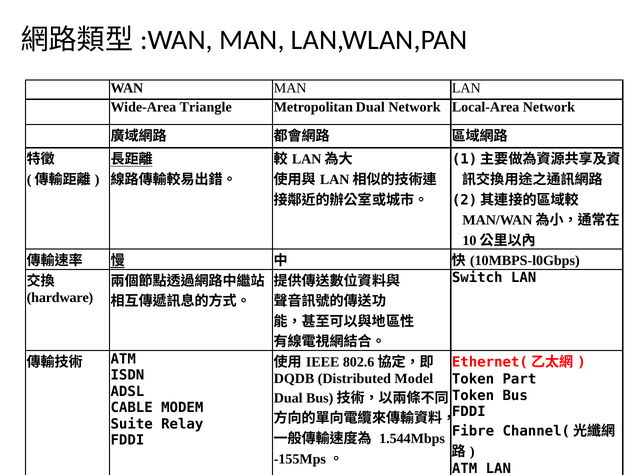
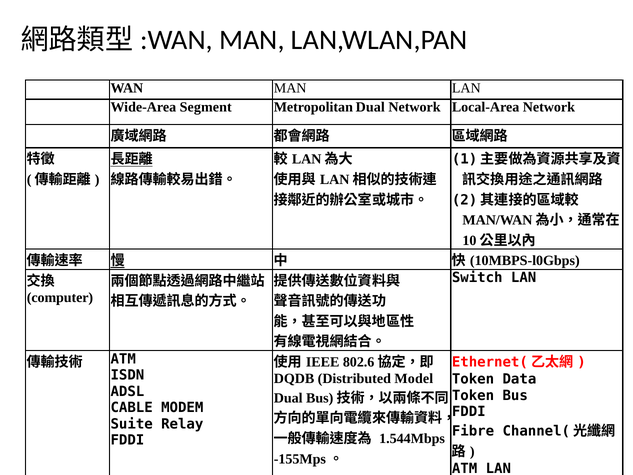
Triangle: Triangle -> Segment
hardware: hardware -> computer
Part: Part -> Data
